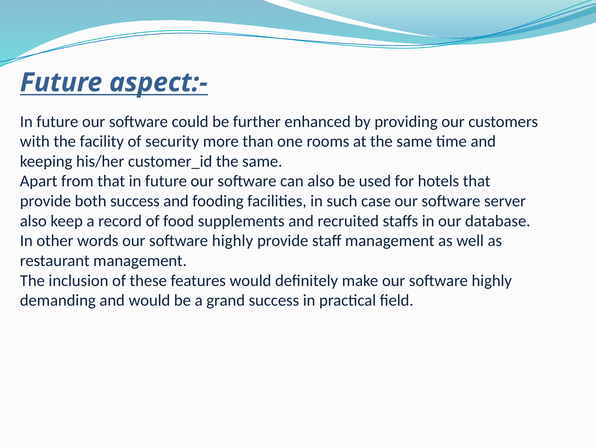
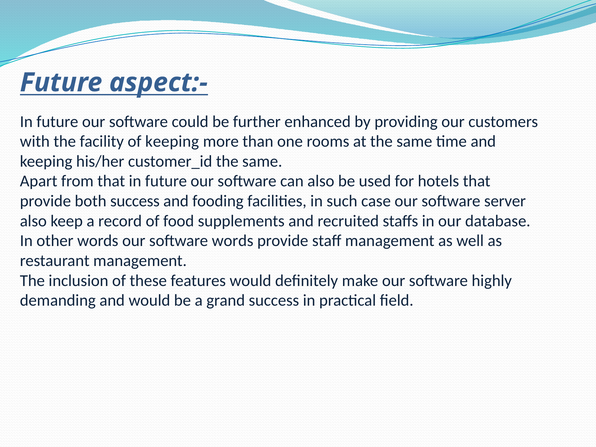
of security: security -> keeping
words our software highly: highly -> words
